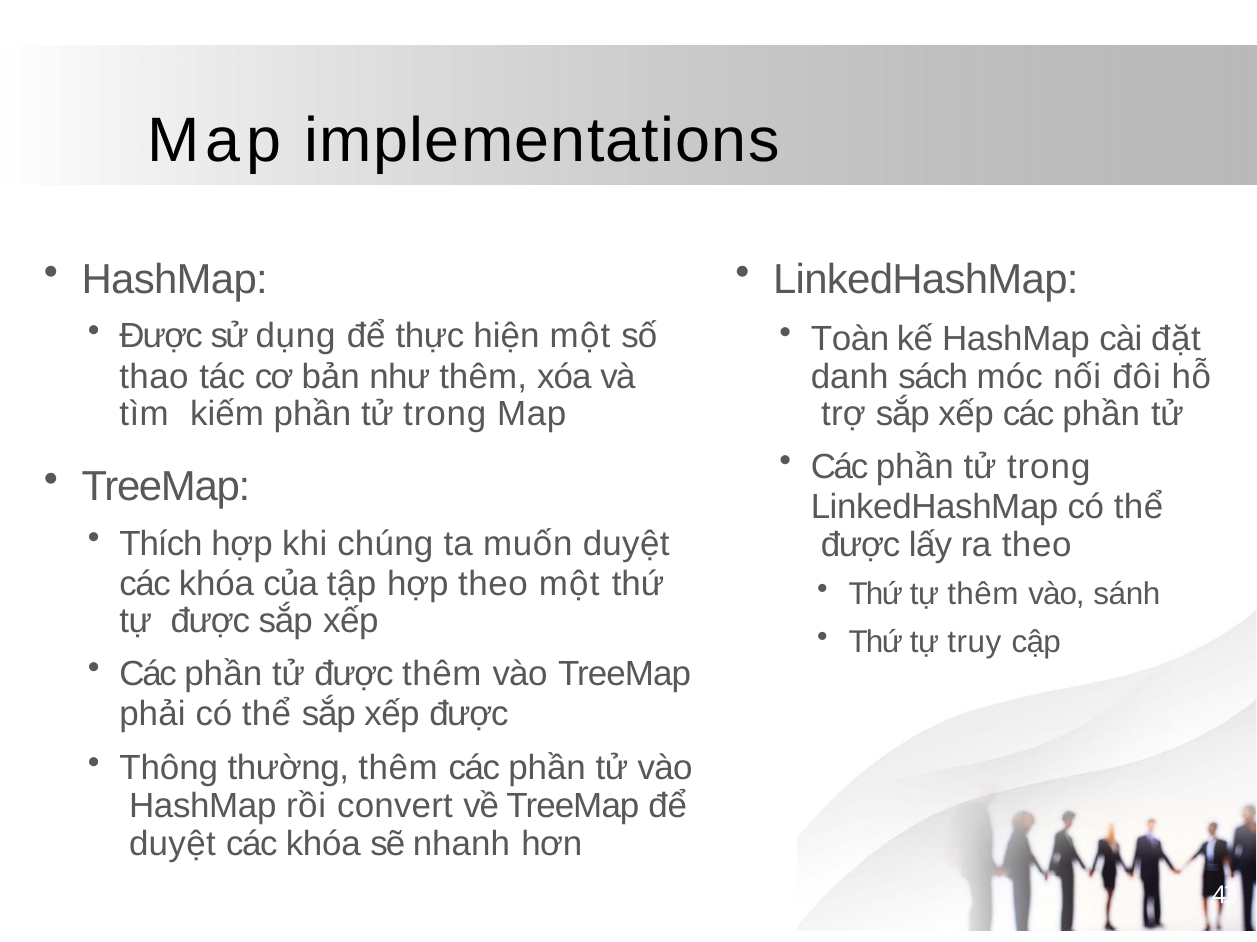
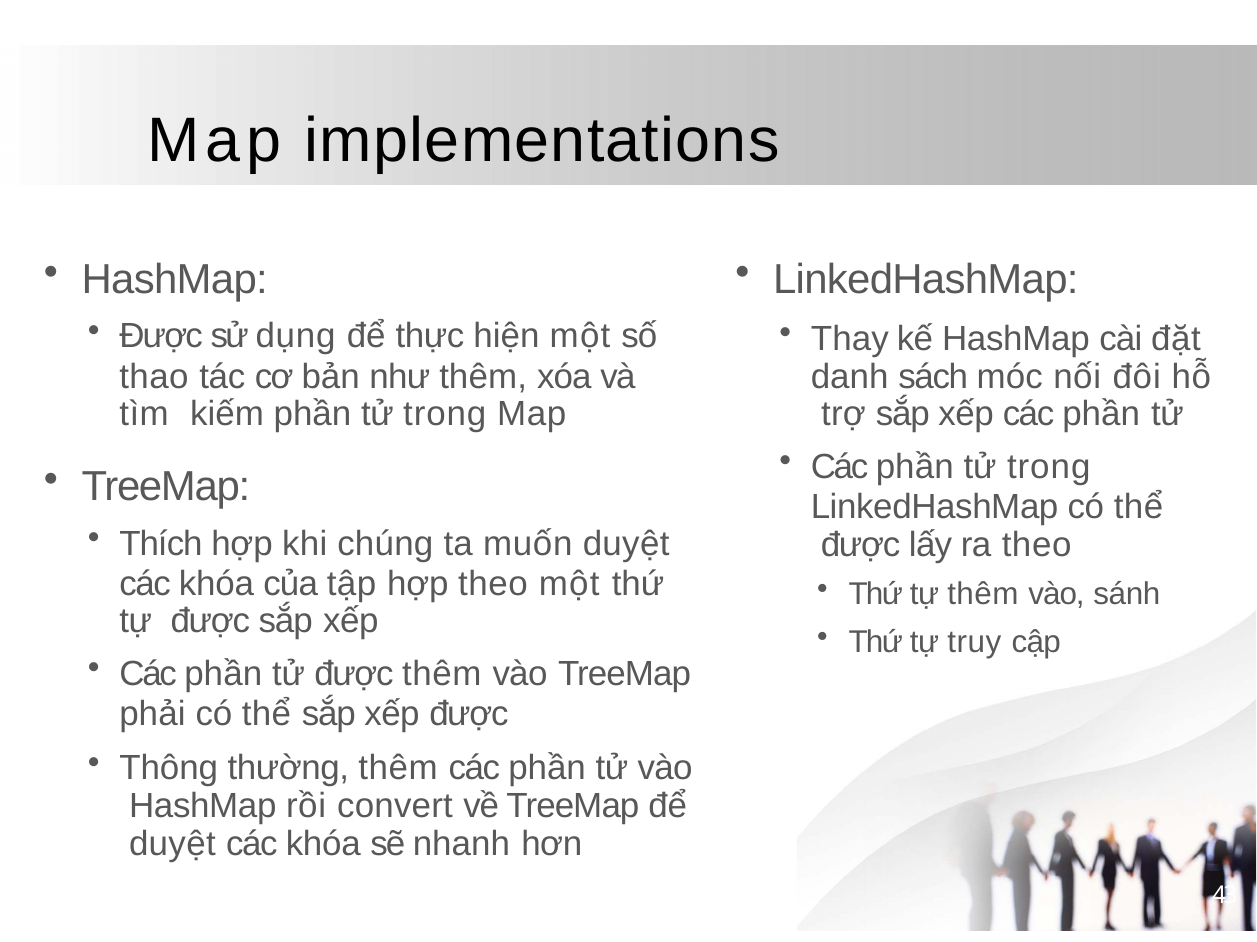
Toàn: Toàn -> Thay
